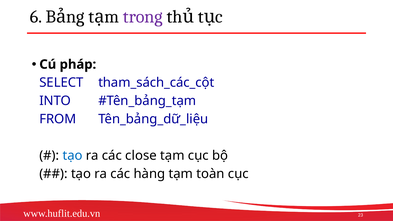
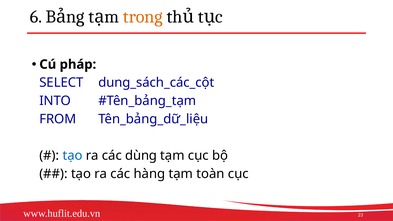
trong colour: purple -> orange
tham_sách_các_cột: tham_sách_các_cột -> dung_sách_các_cột
close: close -> dùng
